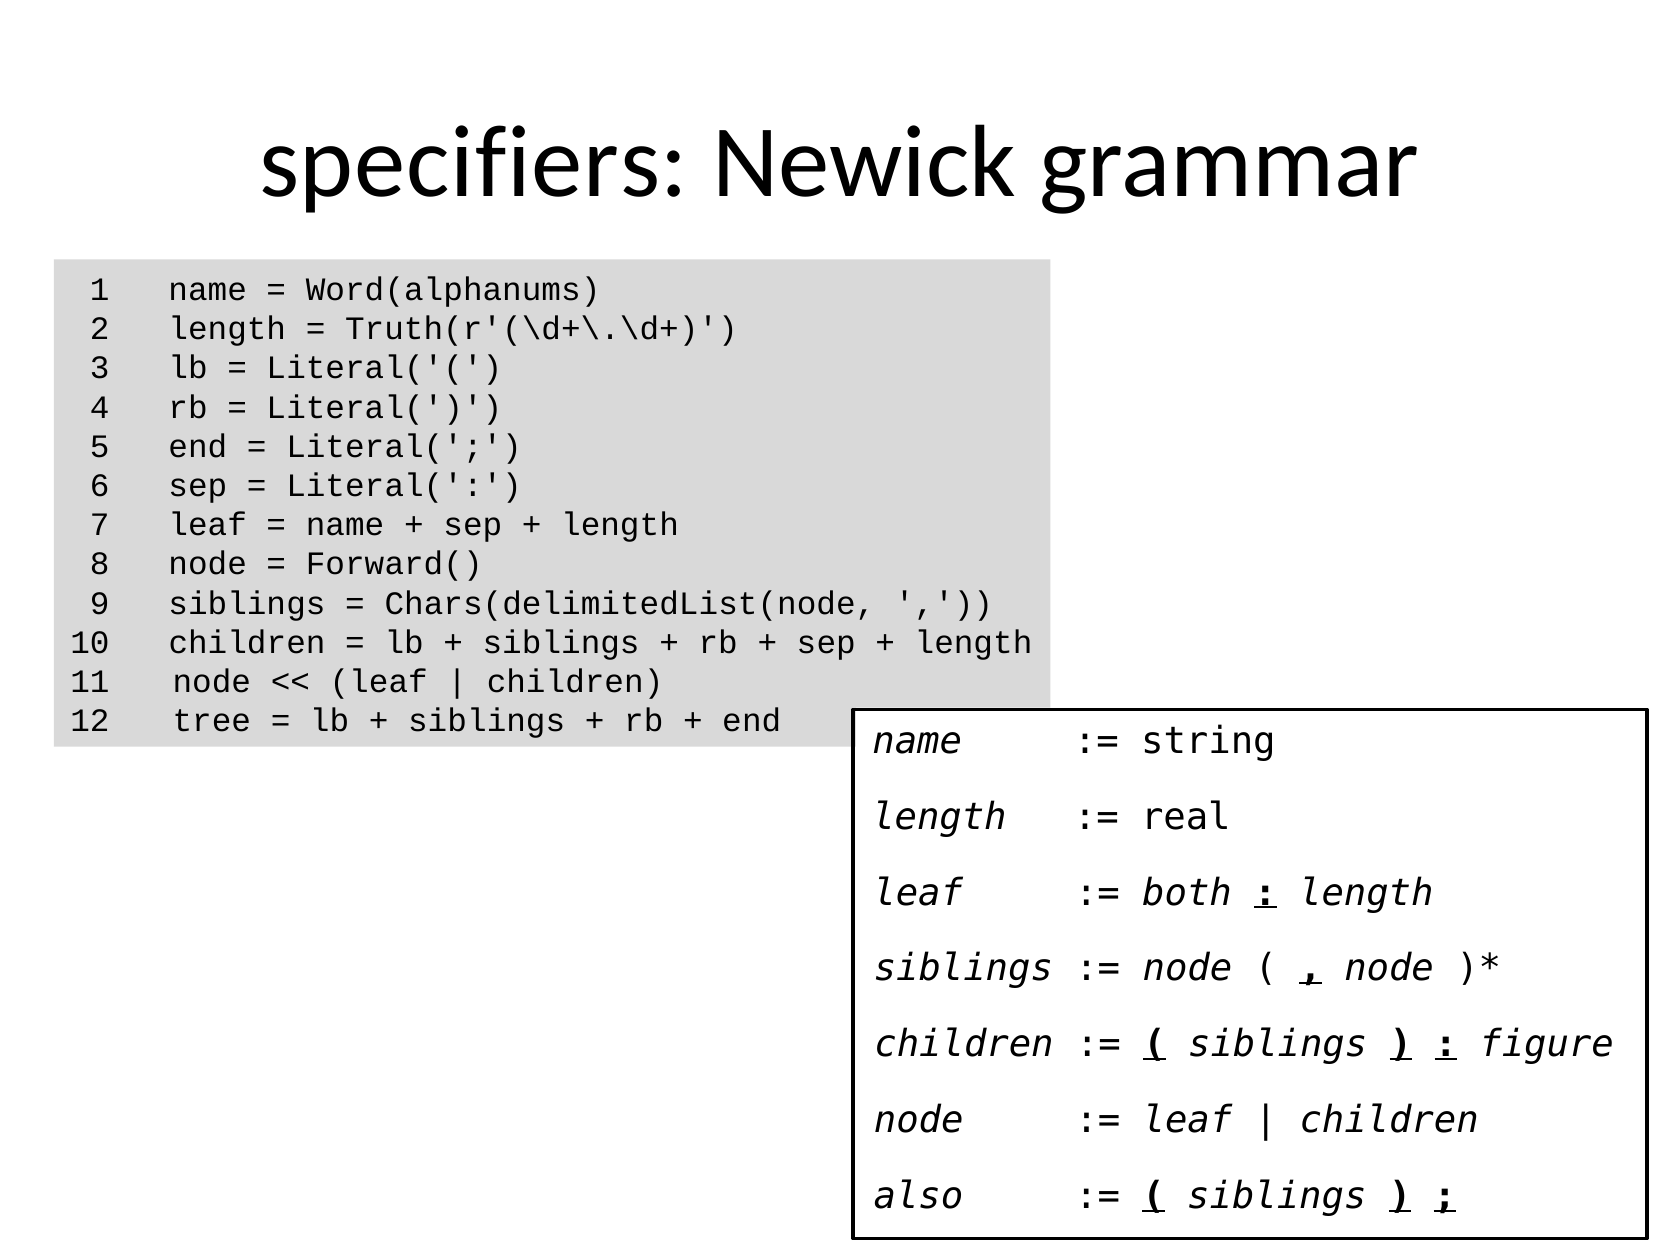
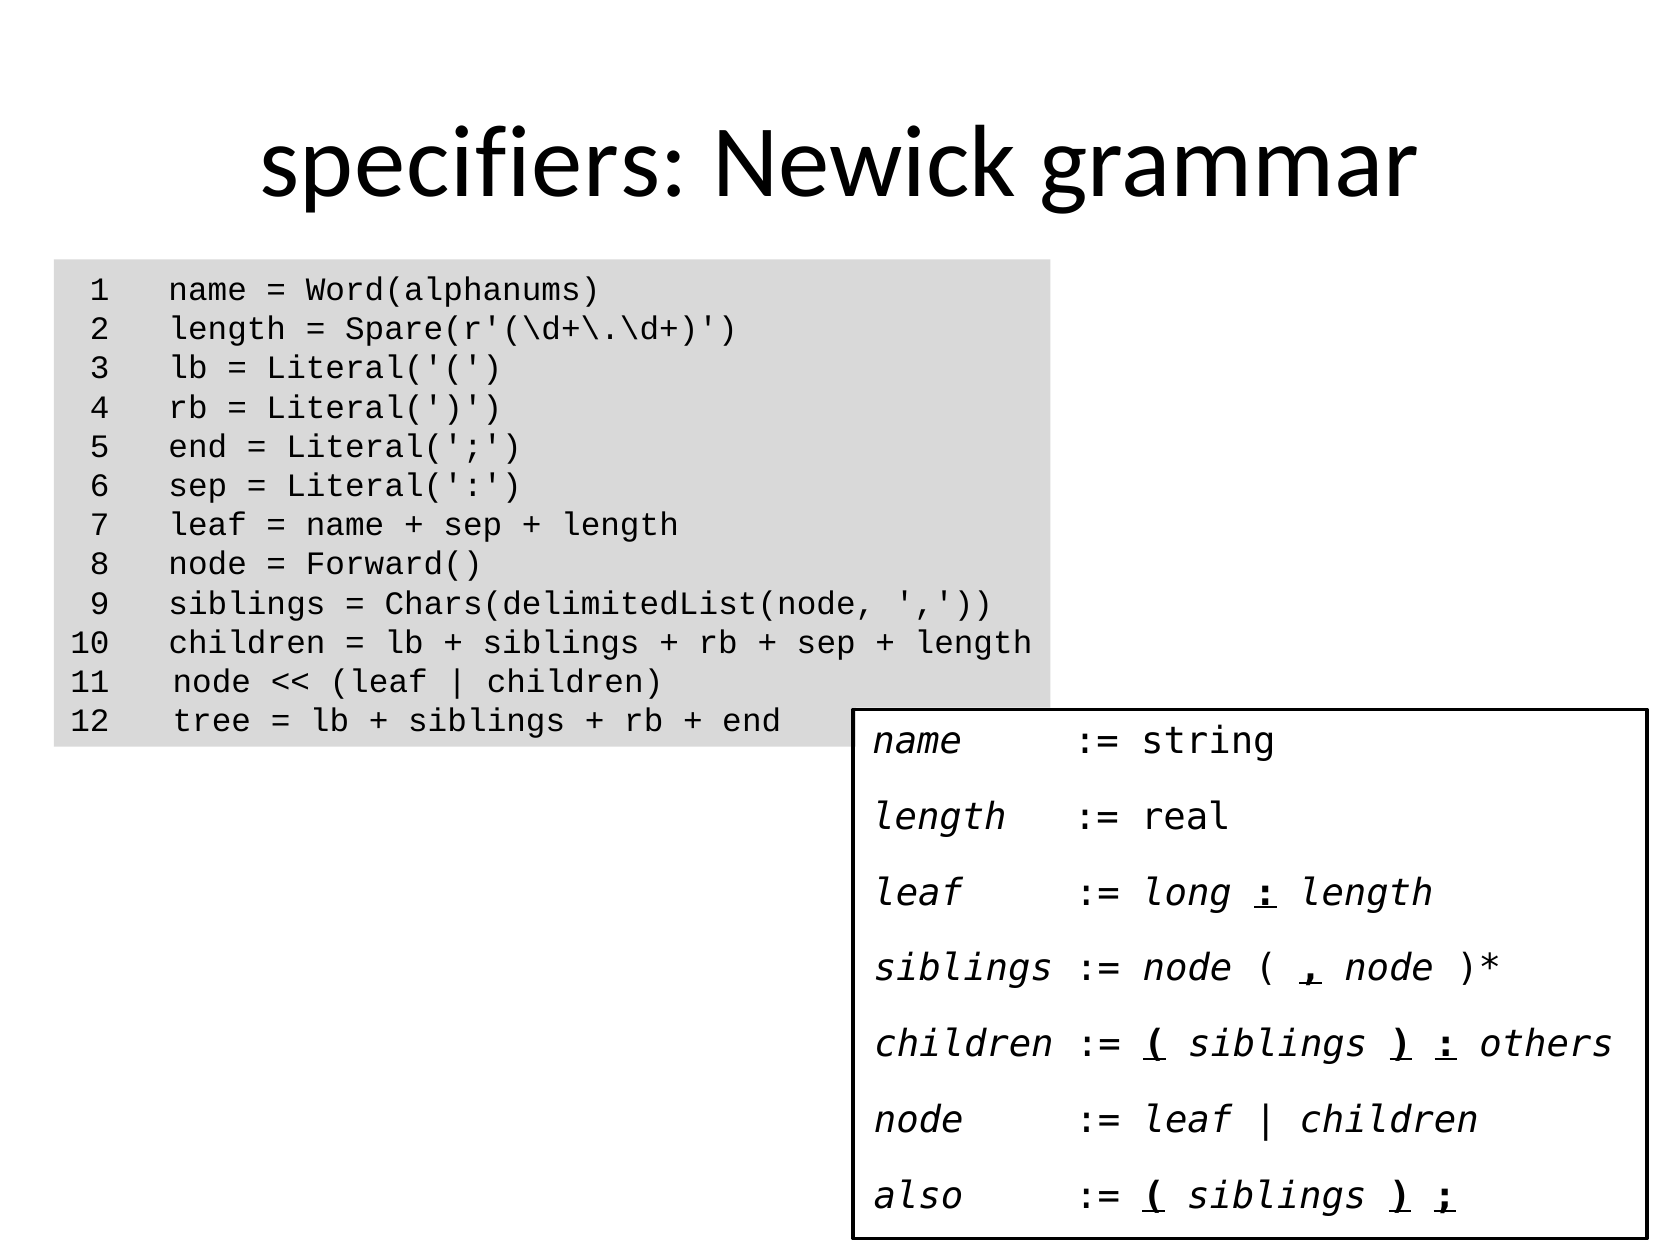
Truth(r'(\d+\.\d+: Truth(r'(\d+\.\d+ -> Spare(r'(\d+\.\d+
both: both -> long
figure: figure -> others
